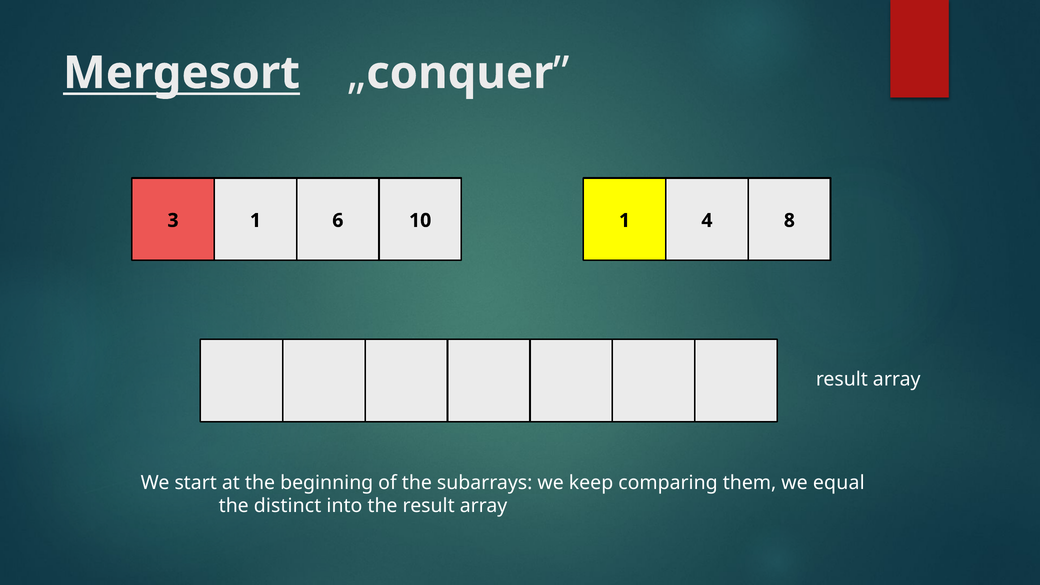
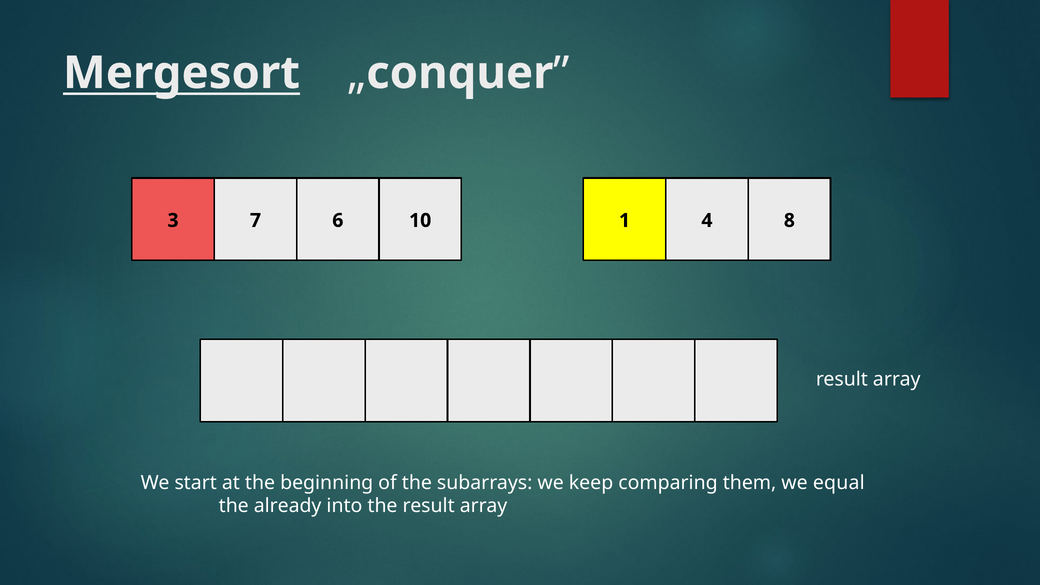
3 1: 1 -> 7
distinct: distinct -> already
